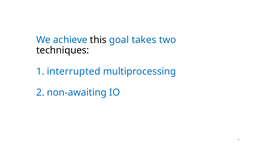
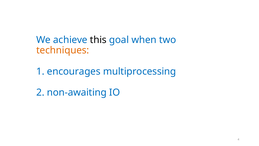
takes: takes -> when
techniques colour: black -> orange
interrupted: interrupted -> encourages
